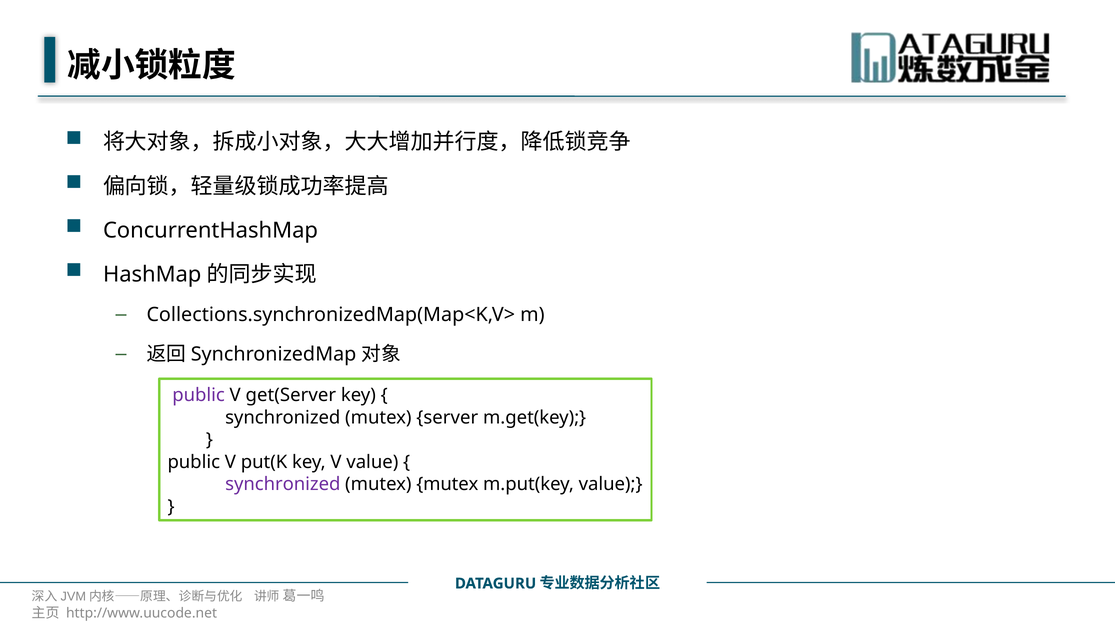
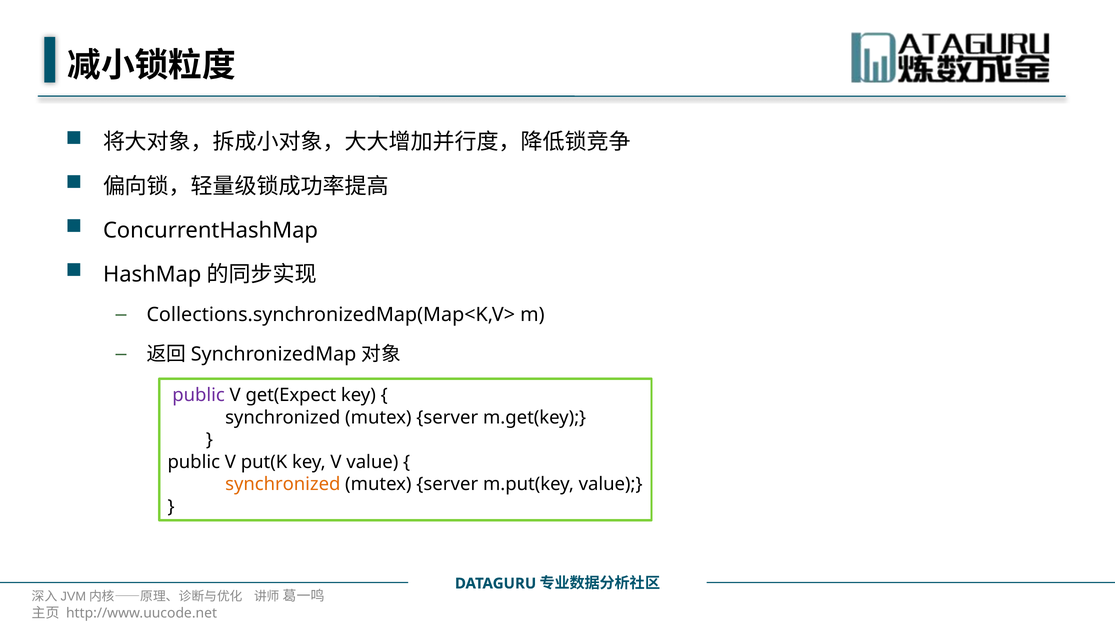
get(Server: get(Server -> get(Expect
synchronized at (283, 485) colour: purple -> orange
mutex at (447, 485): mutex -> server
